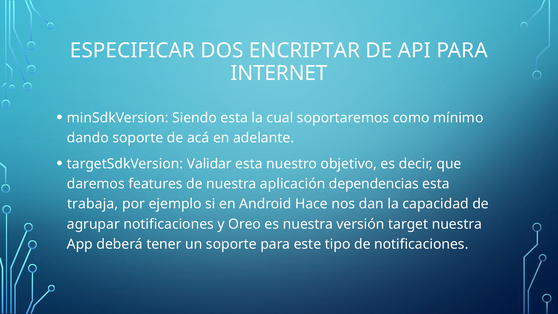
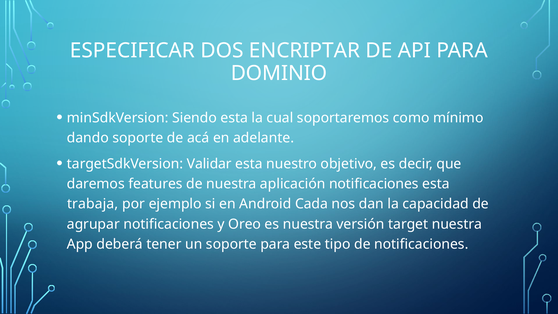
INTERNET: INTERNET -> DOMINIO
aplicación dependencias: dependencias -> notificaciones
Hace: Hace -> Cada
